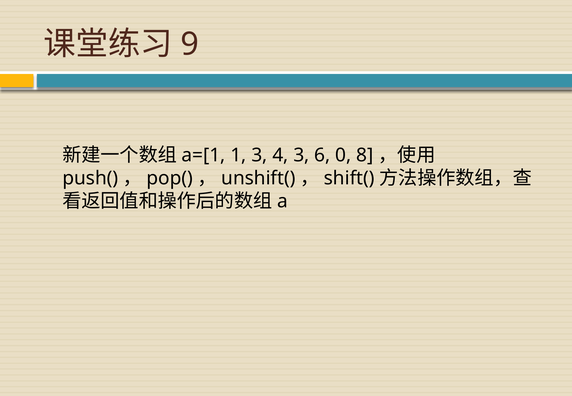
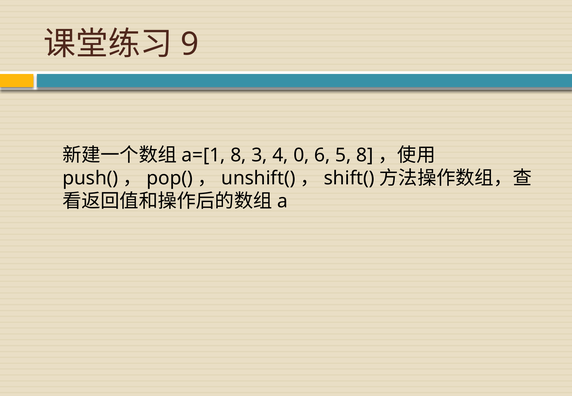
1 at (238, 155): 1 -> 8
4 3: 3 -> 0
0: 0 -> 5
